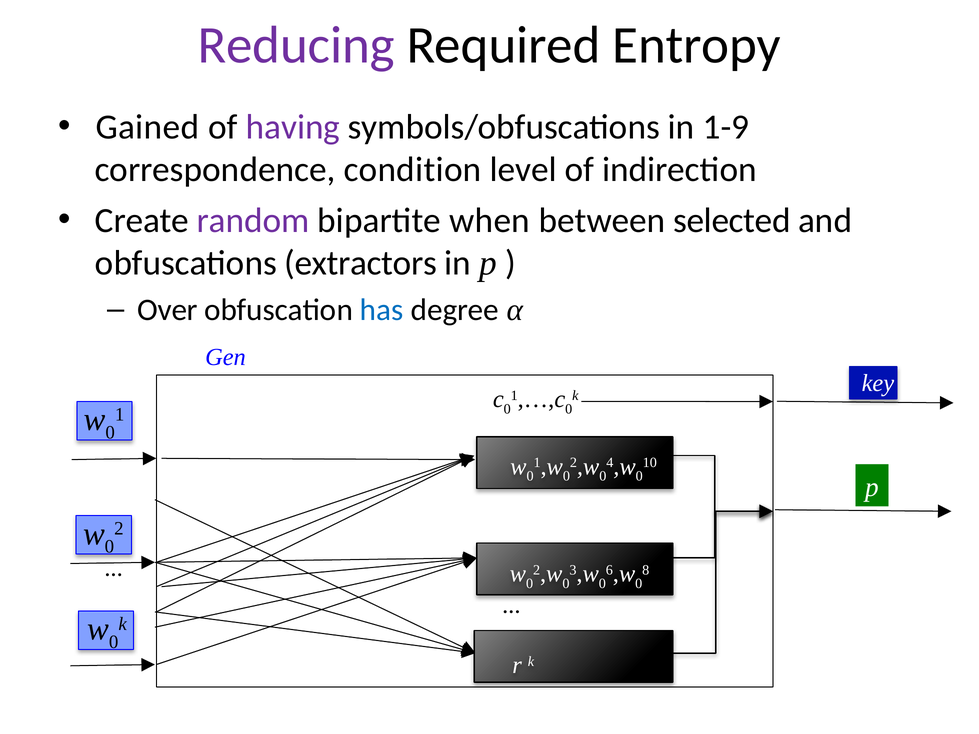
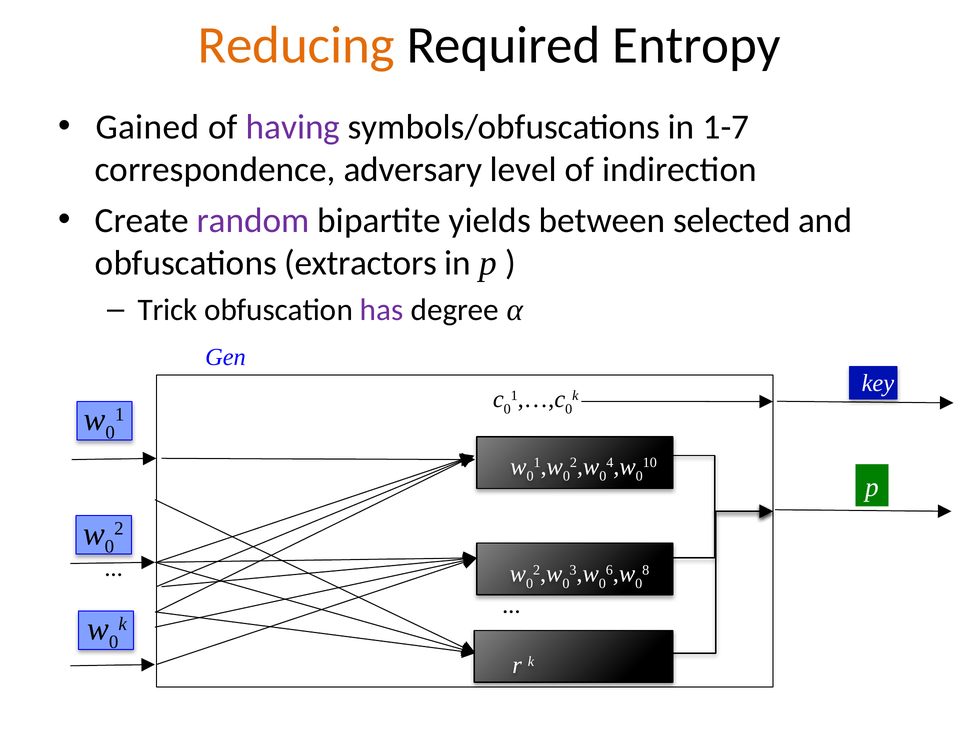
Reducing colour: purple -> orange
1-9: 1-9 -> 1-7
condition: condition -> adversary
when: when -> yields
Over: Over -> Trick
has colour: blue -> purple
